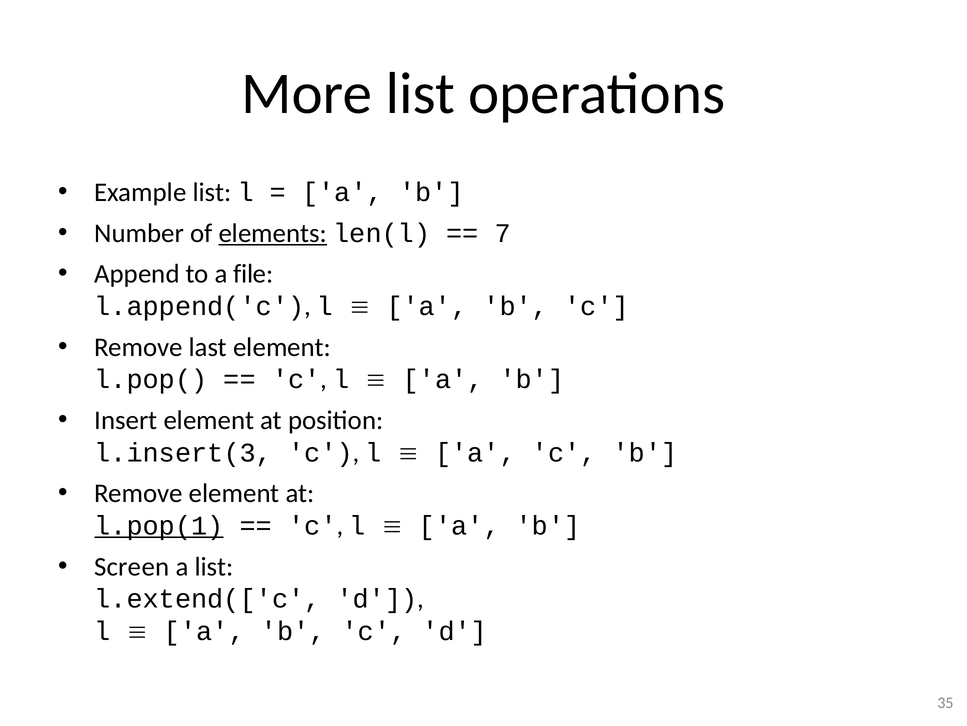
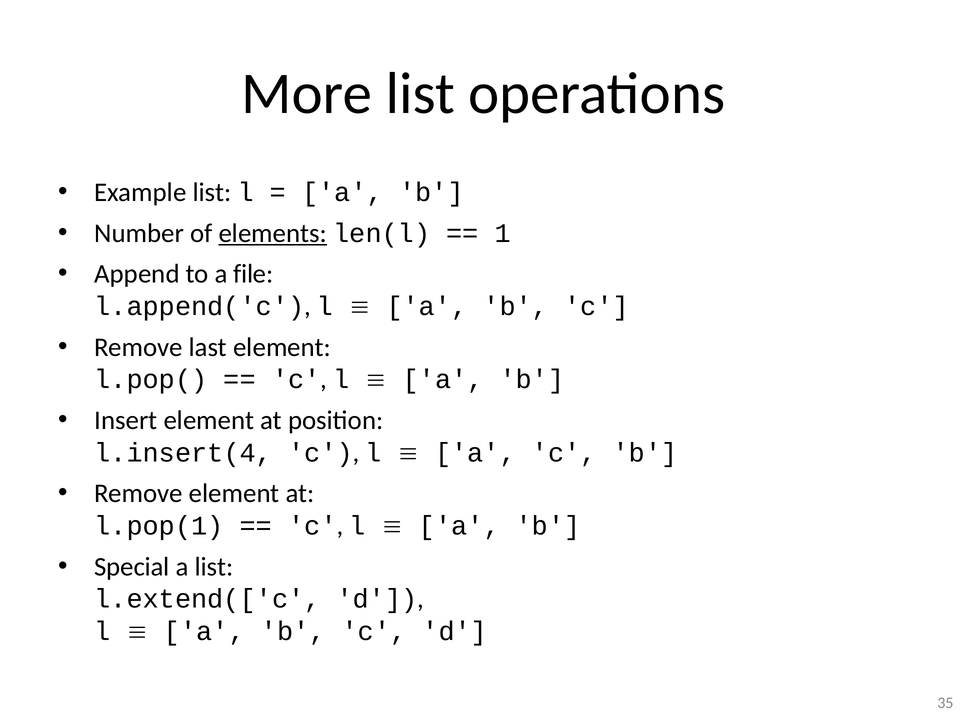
7: 7 -> 1
l.insert(3: l.insert(3 -> l.insert(4
l.pop(1 underline: present -> none
Screen: Screen -> Special
